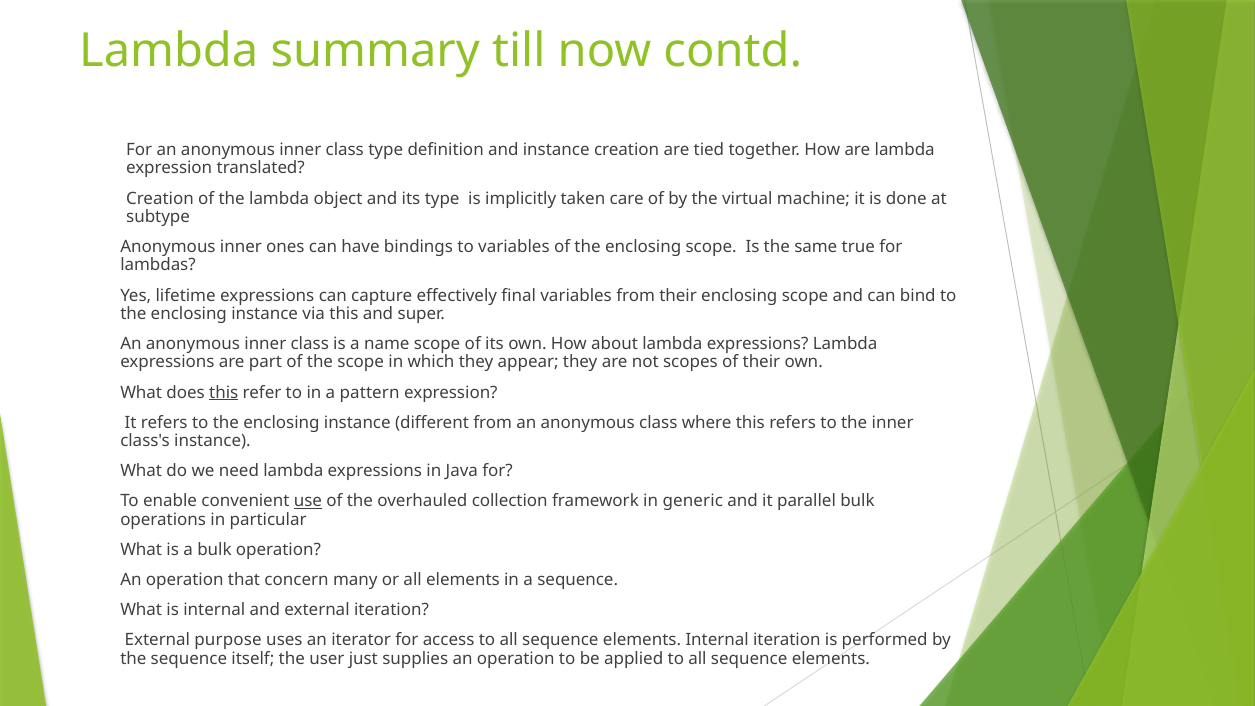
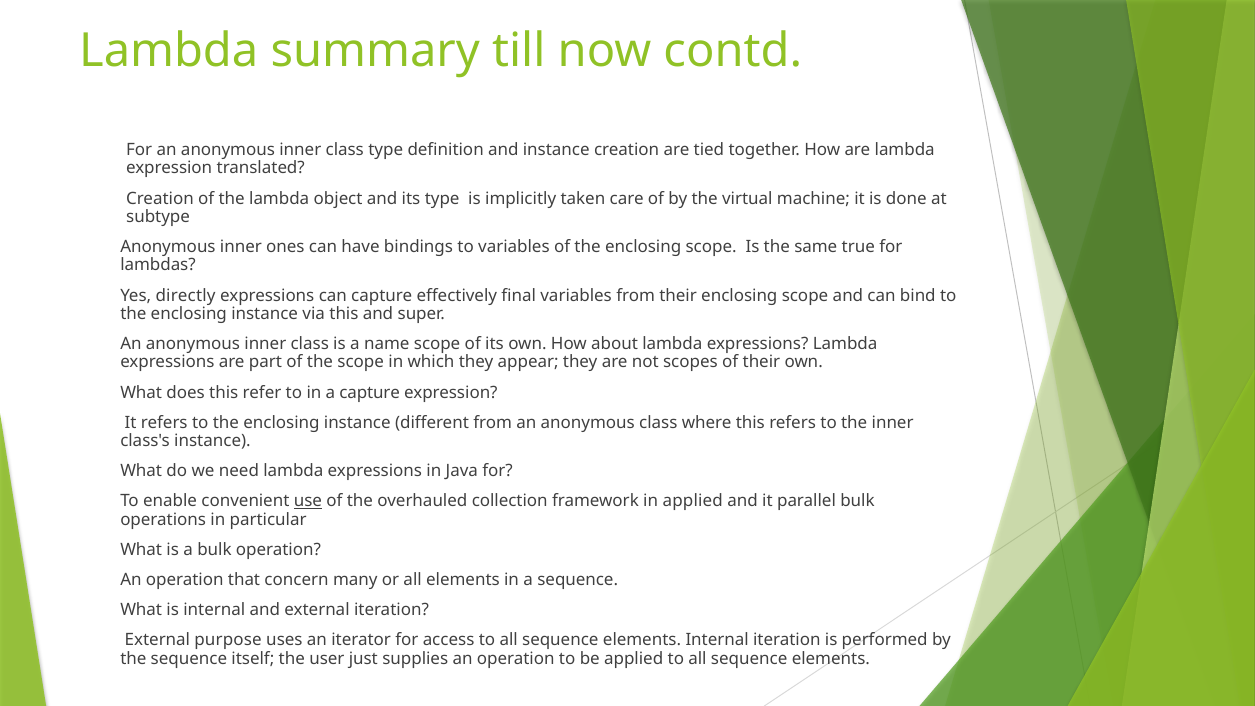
lifetime: lifetime -> directly
this at (224, 392) underline: present -> none
a pattern: pattern -> capture
in generic: generic -> applied
